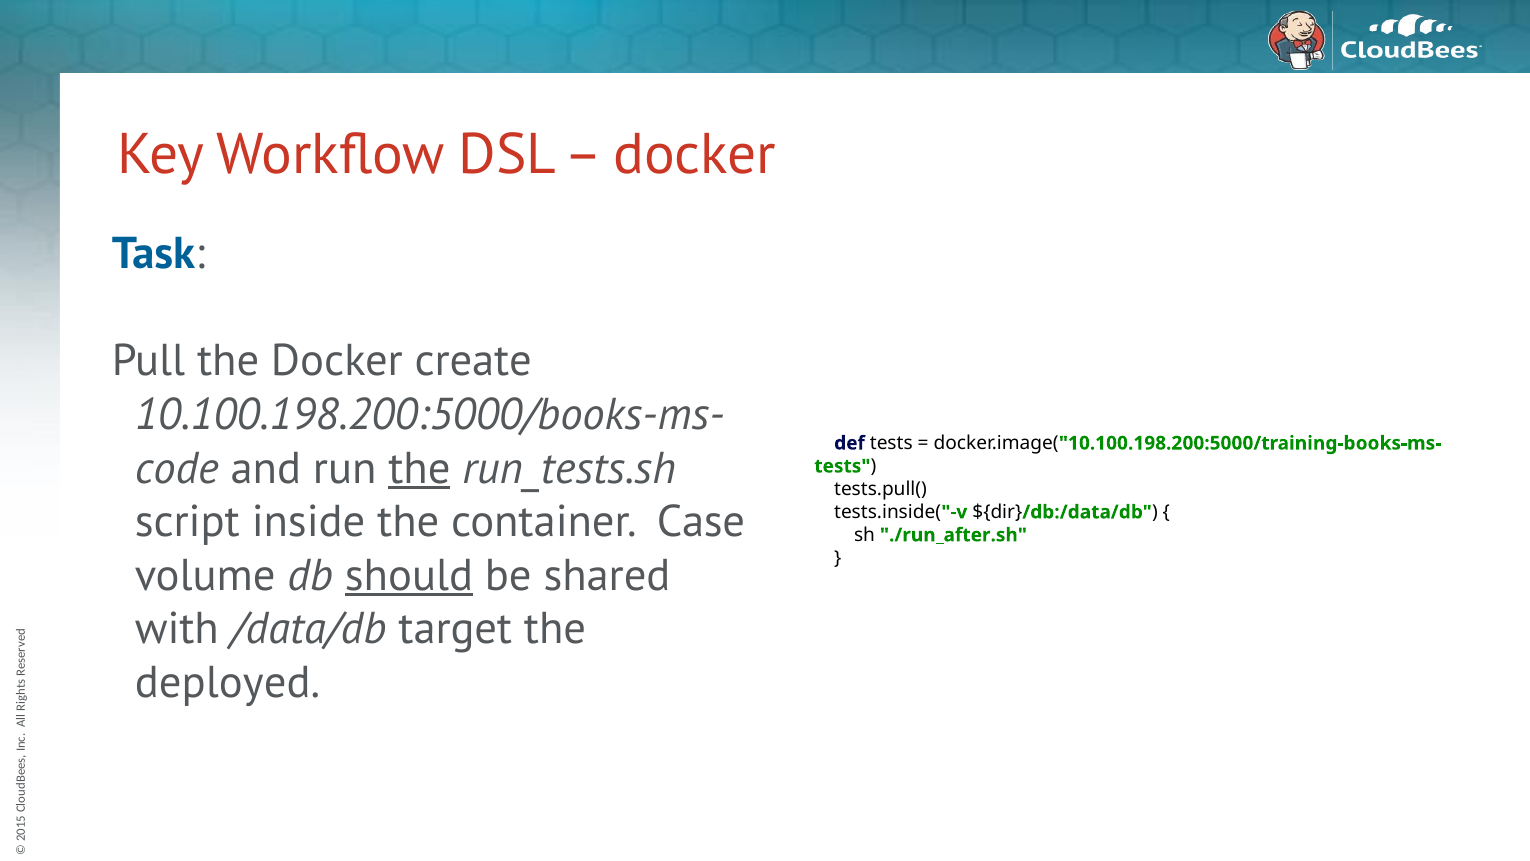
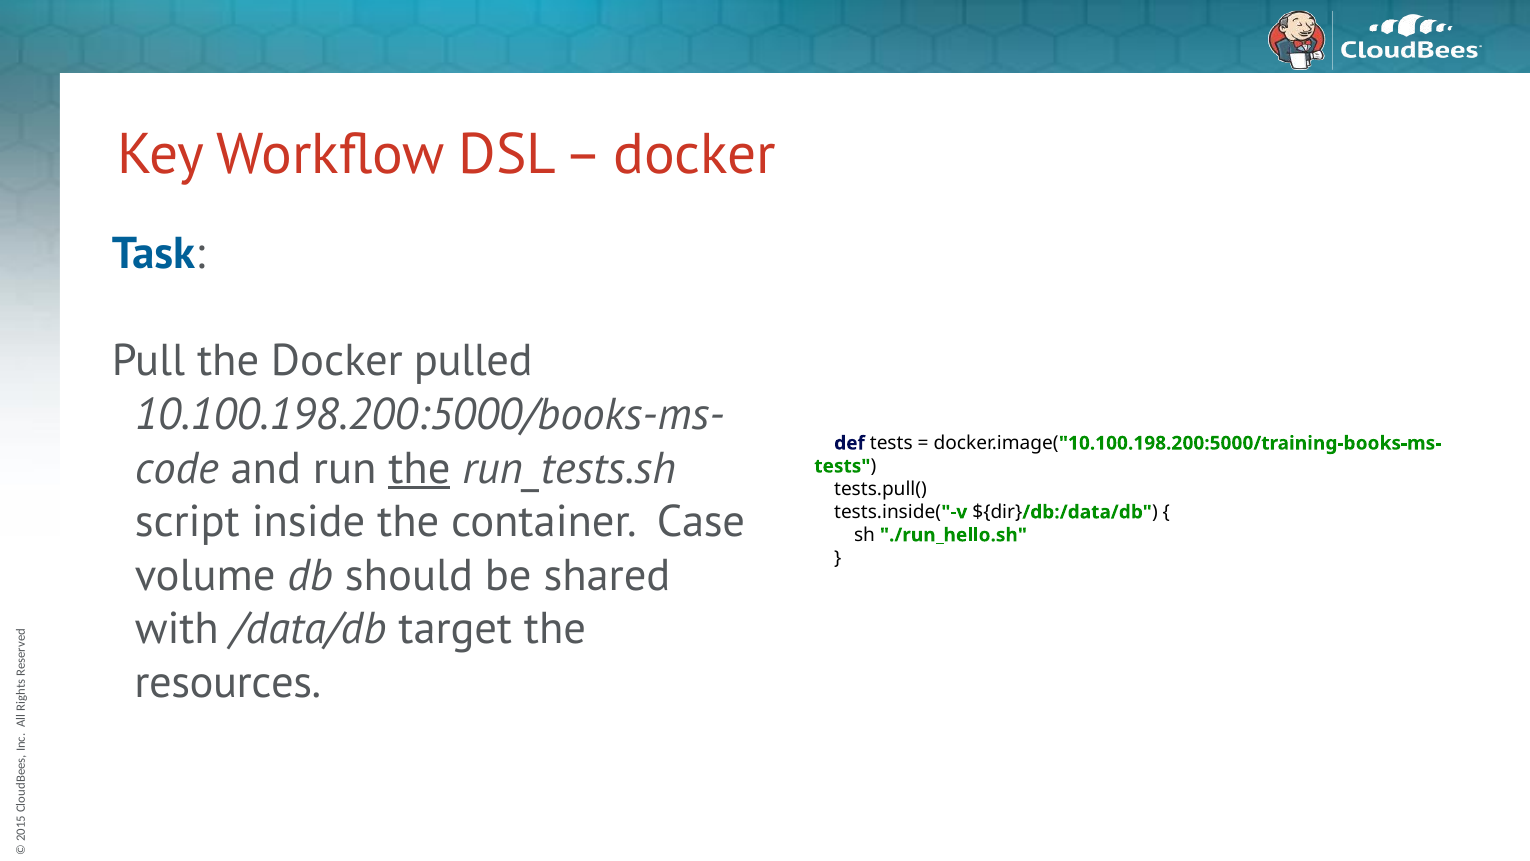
create: create -> pulled
./run_after.sh: ./run_after.sh -> ./run_hello.sh
should underline: present -> none
deployed: deployed -> resources
